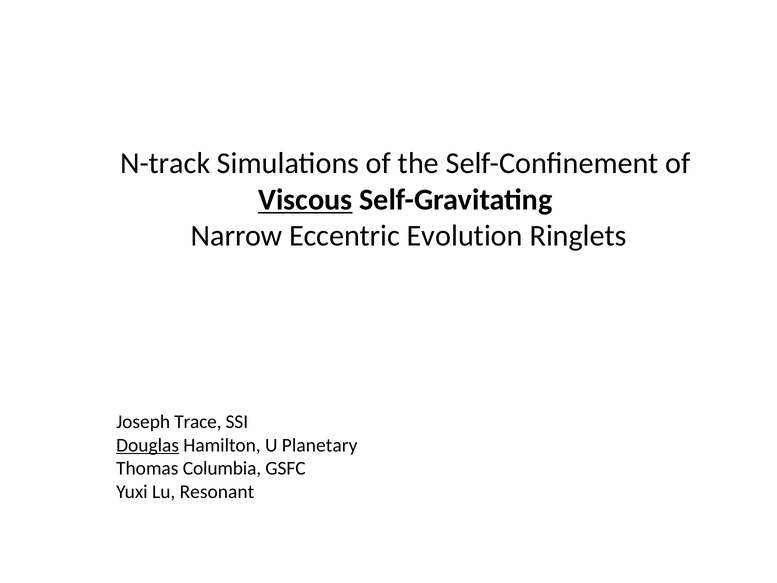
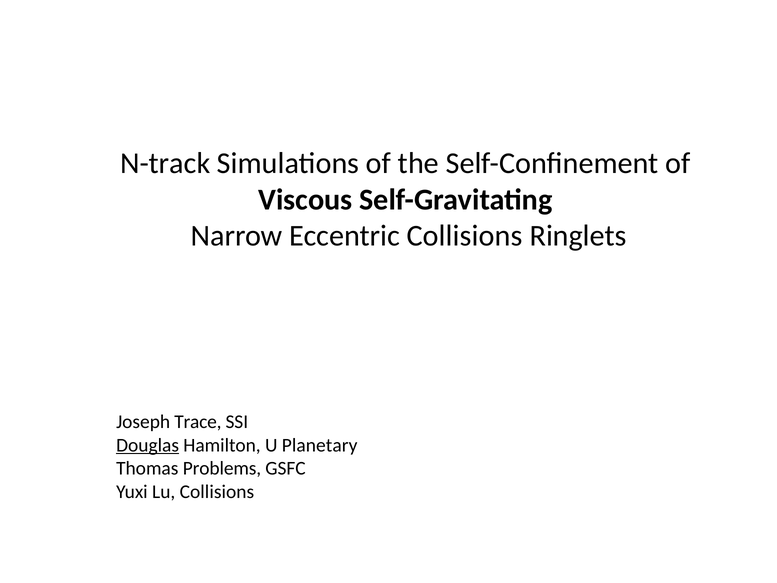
Viscous underline: present -> none
Eccentric Evolution: Evolution -> Collisions
Columbia: Columbia -> Problems
Lu Resonant: Resonant -> Collisions
